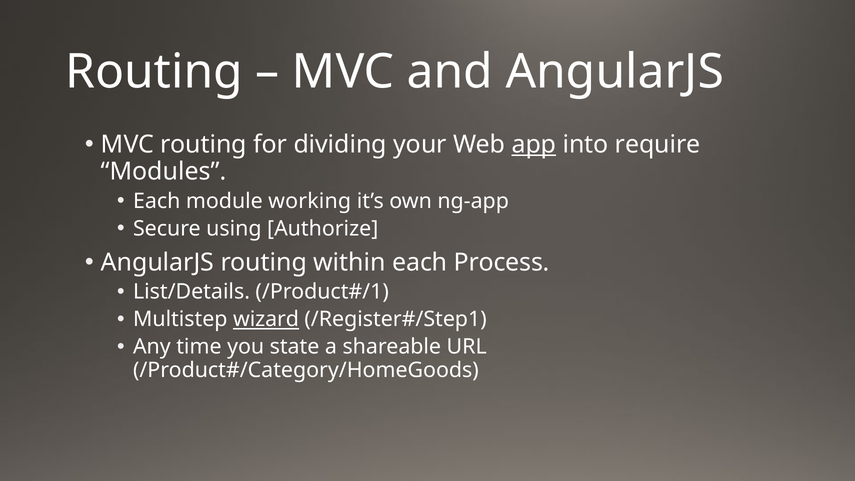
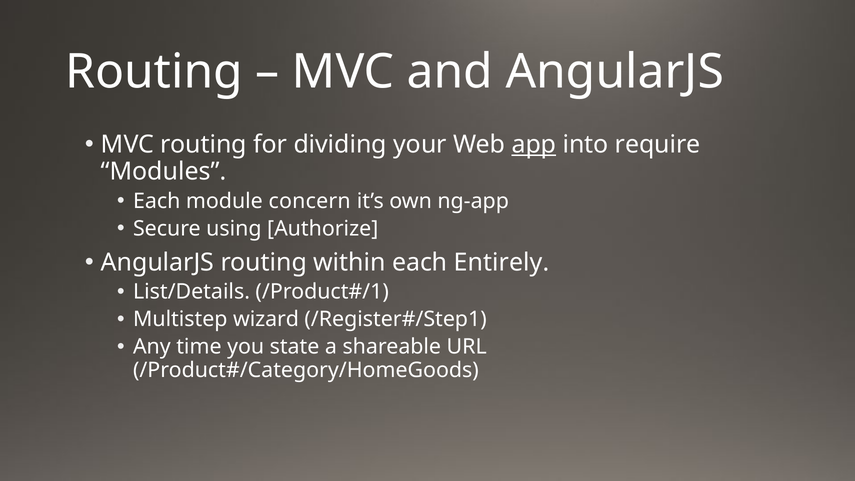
working: working -> concern
Process: Process -> Entirely
wizard underline: present -> none
